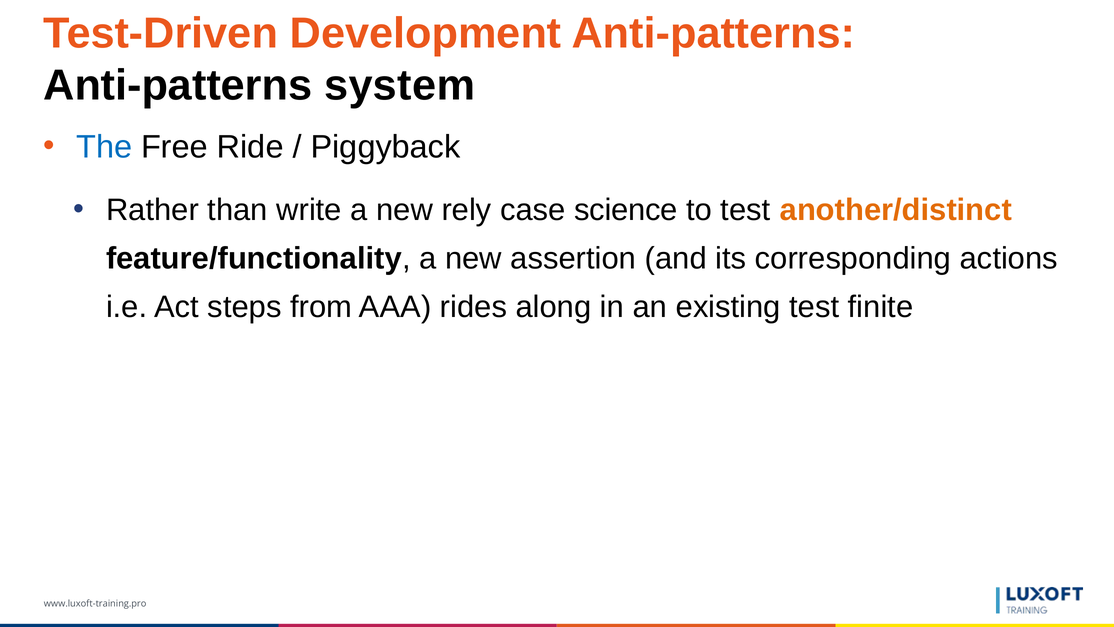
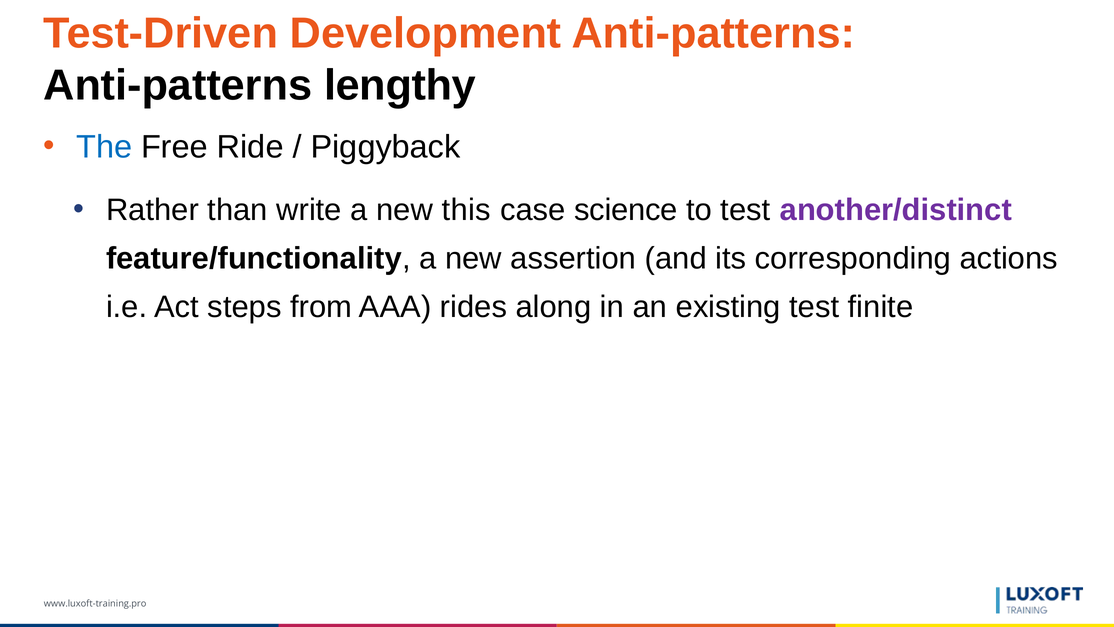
system: system -> lengthy
rely: rely -> this
another/distinct colour: orange -> purple
